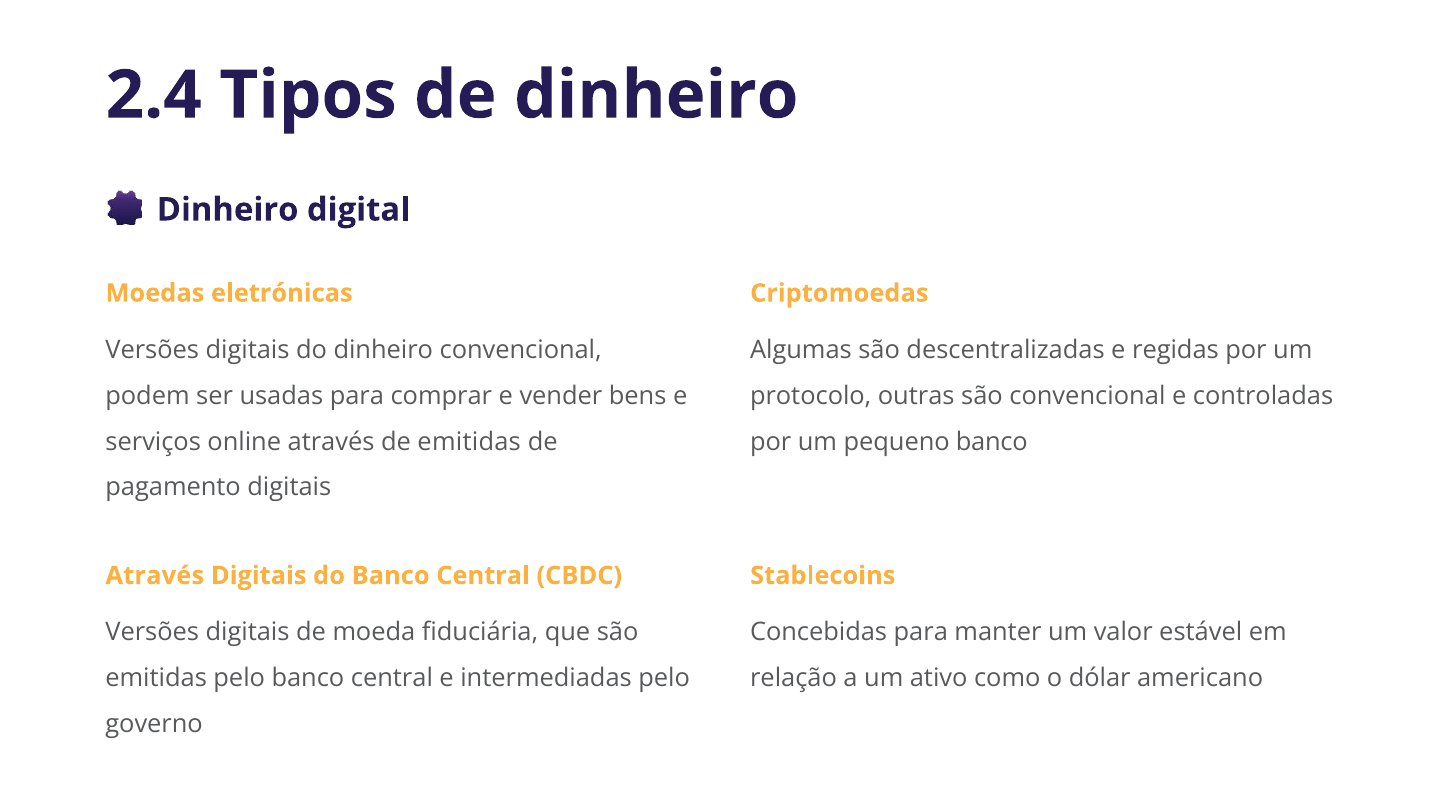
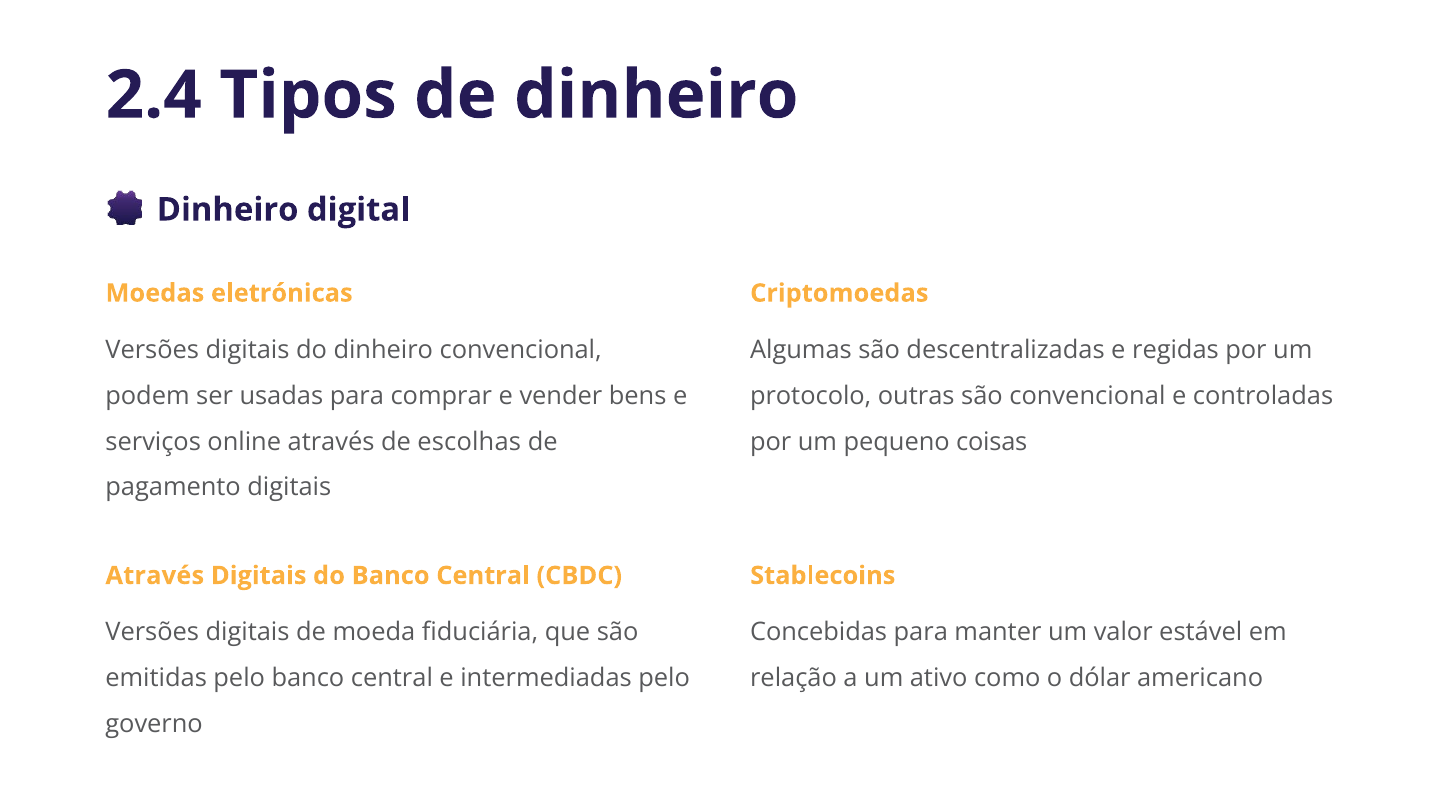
de emitidas: emitidas -> escolhas
pequeno banco: banco -> coisas
